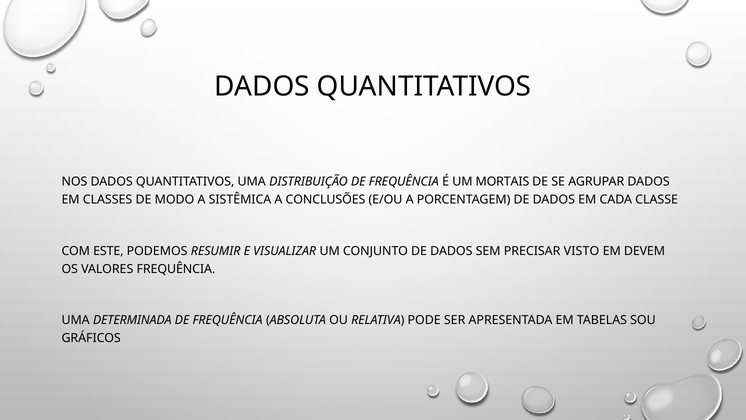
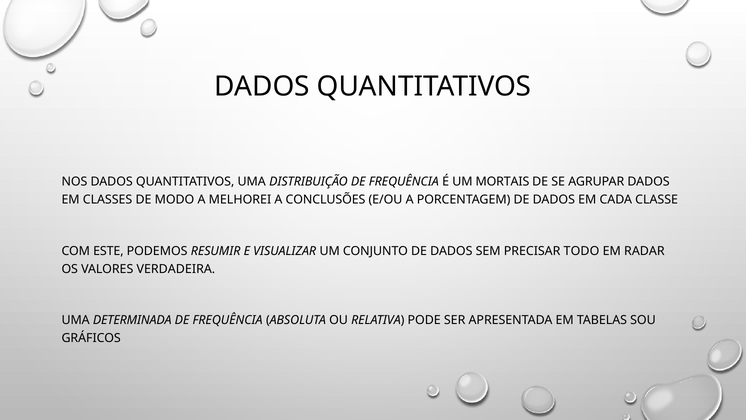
SISTÊMICA: SISTÊMICA -> MELHOREI
VISTO: VISTO -> TODO
DEVEM: DEVEM -> RADAR
VALORES FREQUÊNCIA: FREQUÊNCIA -> VERDADEIRA
